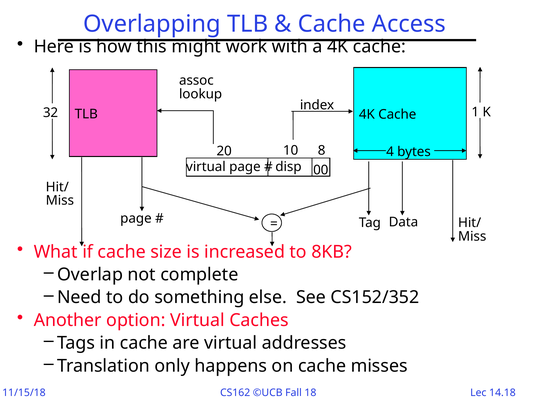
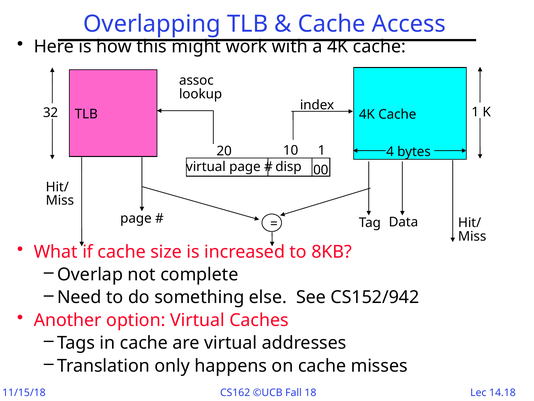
10 8: 8 -> 1
CS152/352: CS152/352 -> CS152/942
